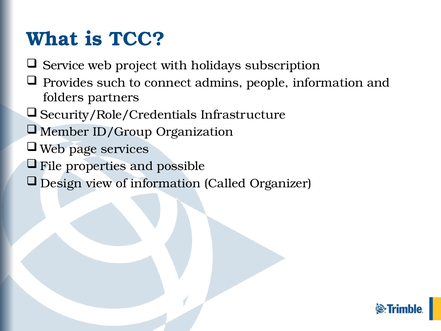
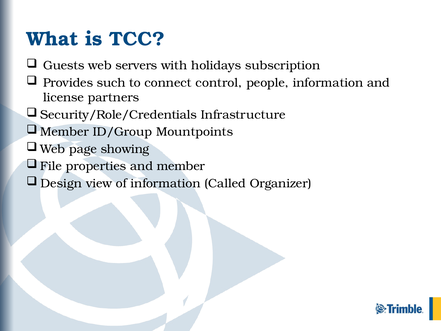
Service: Service -> Guests
project: project -> servers
admins: admins -> control
folders: folders -> license
Organization: Organization -> Mountpoints
services: services -> showing
and possible: possible -> member
